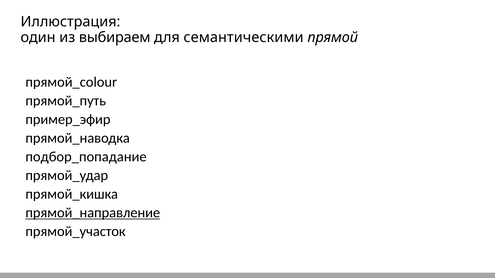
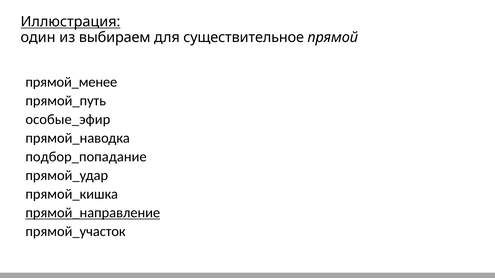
Иллюстрация underline: none -> present
семантическими: семантическими -> существительное
прямой_colour: прямой_colour -> прямой_менее
пример_эфир: пример_эфир -> особые_эфир
